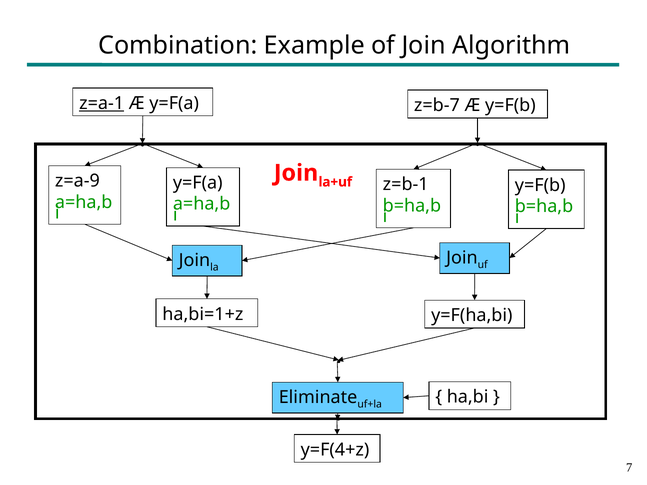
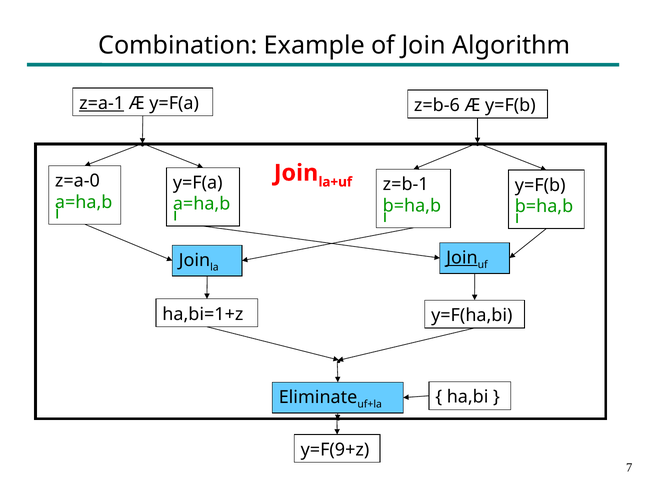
z=b-7: z=b-7 -> z=b-6
z=a-9: z=a-9 -> z=a-0
Join at (462, 258) underline: none -> present
y=F(4+z: y=F(4+z -> y=F(9+z
